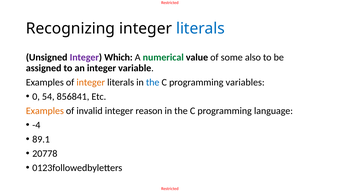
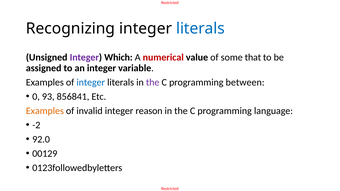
numerical colour: green -> red
also: also -> that
integer at (91, 82) colour: orange -> blue
the at (153, 82) colour: blue -> purple
variables: variables -> between
54: 54 -> 93
-4: -4 -> -2
89.1: 89.1 -> 92.0
20778: 20778 -> 00129
